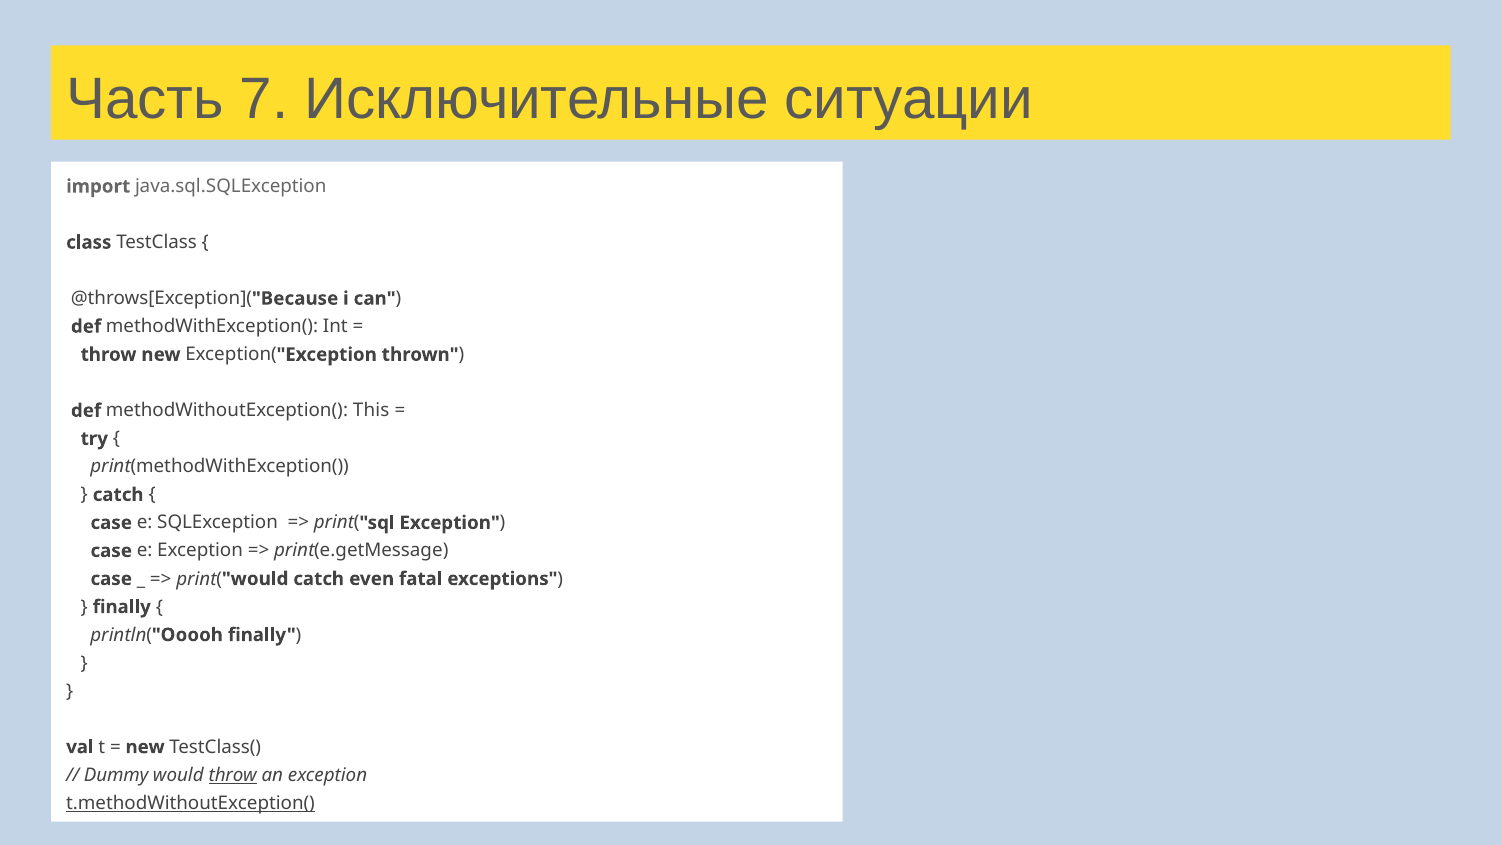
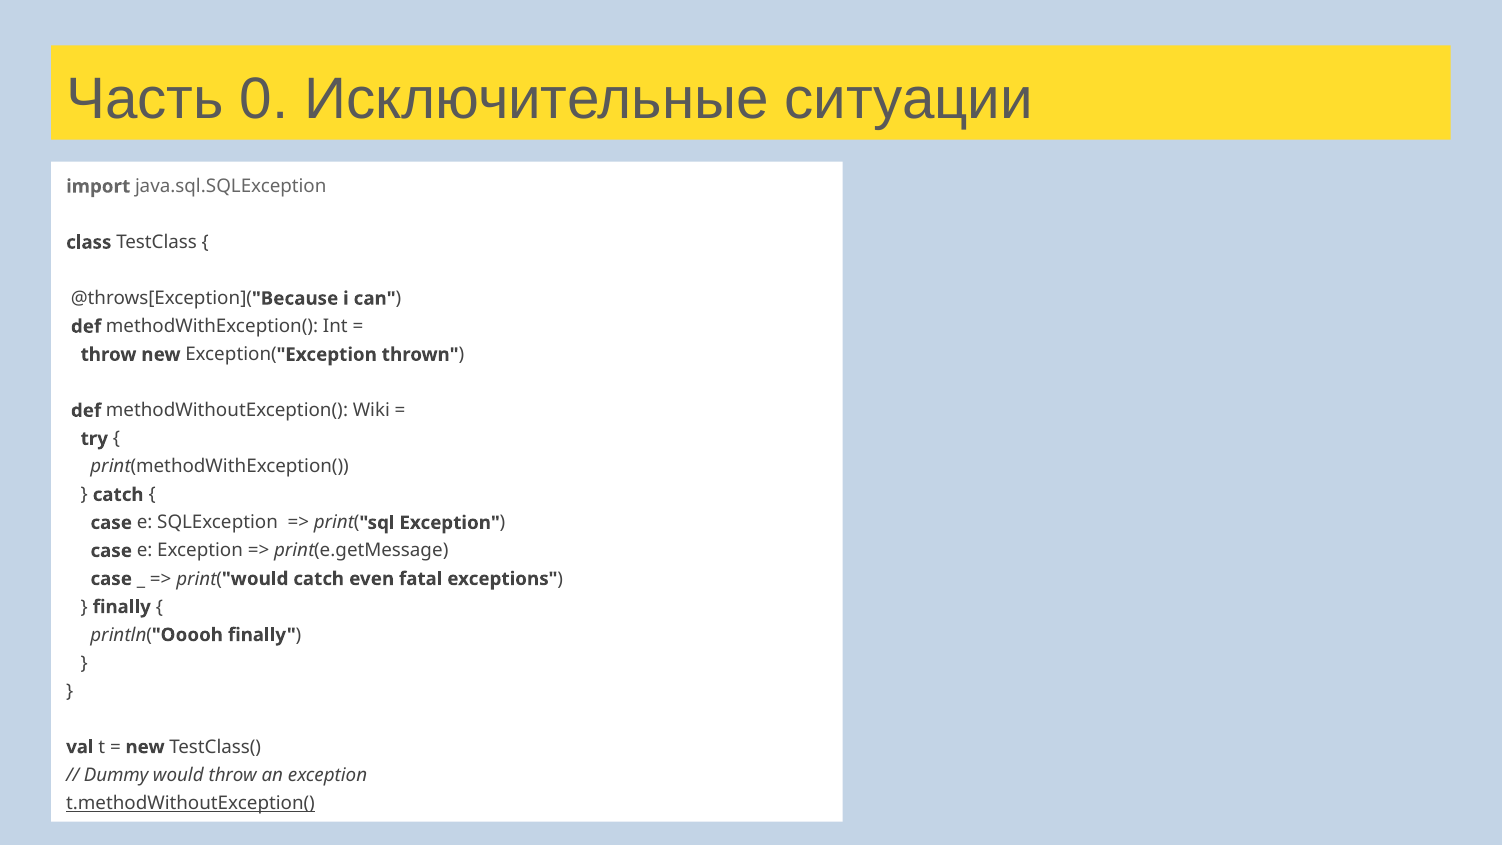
7: 7 -> 0
This: This -> Wiki
throw at (233, 775) underline: present -> none
